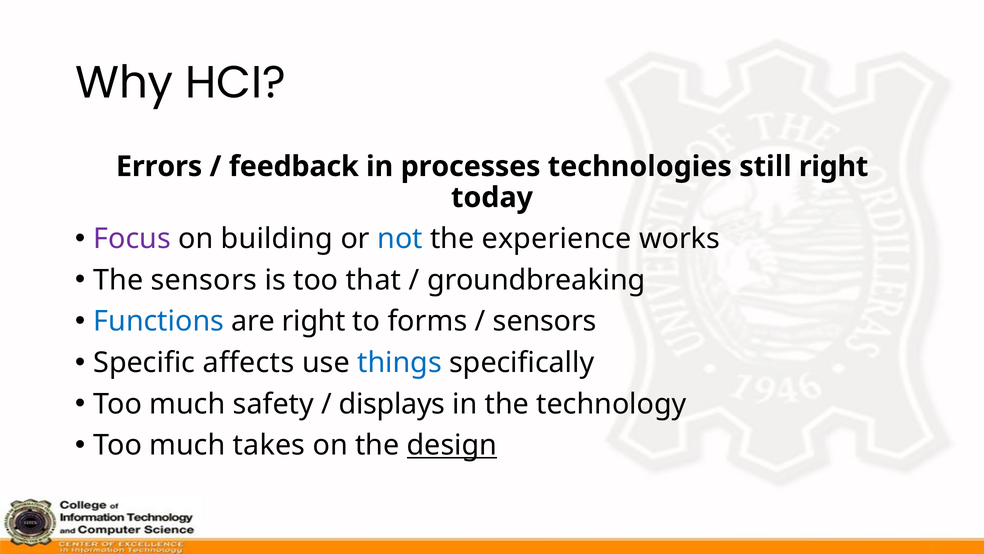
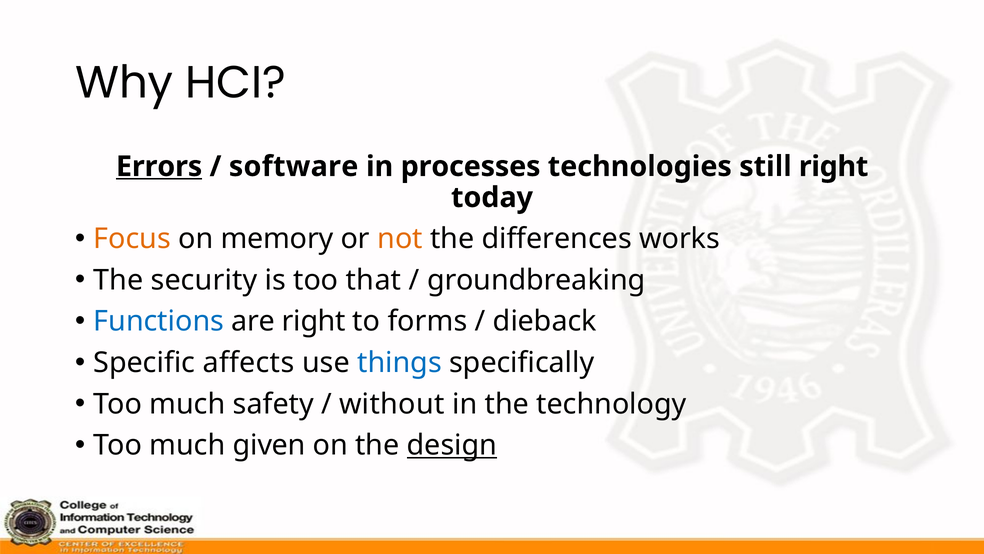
Errors underline: none -> present
feedback: feedback -> software
Focus colour: purple -> orange
building: building -> memory
not colour: blue -> orange
experience: experience -> differences
The sensors: sensors -> security
sensors at (545, 321): sensors -> dieback
displays: displays -> without
takes: takes -> given
